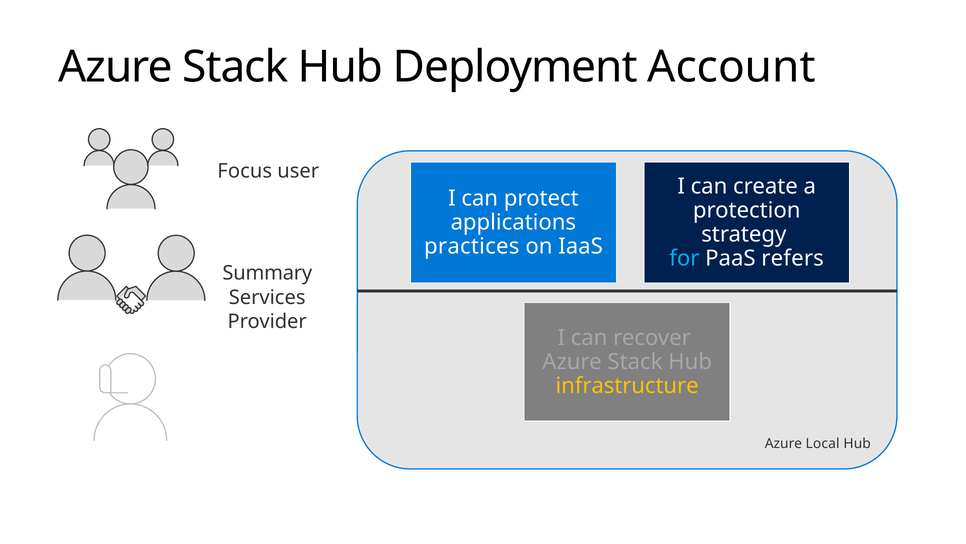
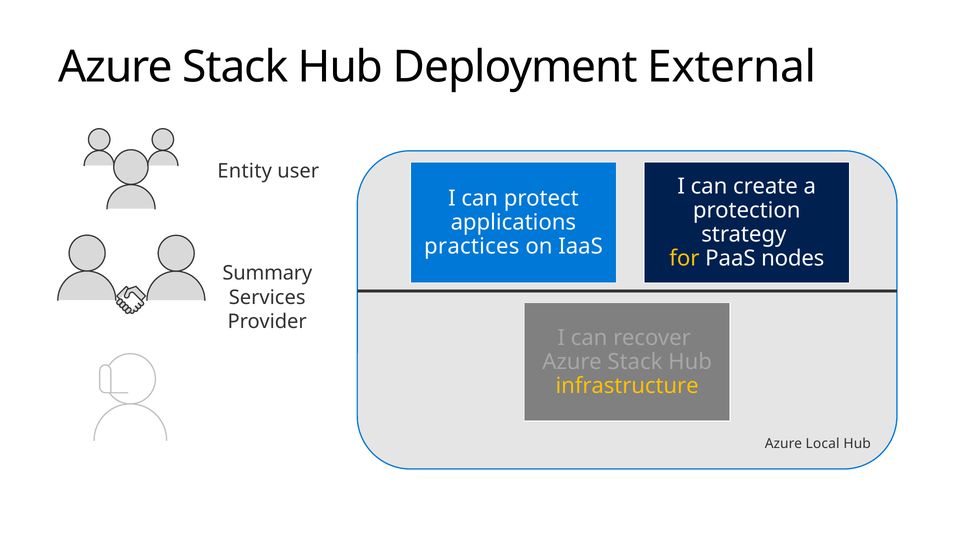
Account: Account -> External
Focus: Focus -> Entity
for colour: light blue -> yellow
refers: refers -> nodes
